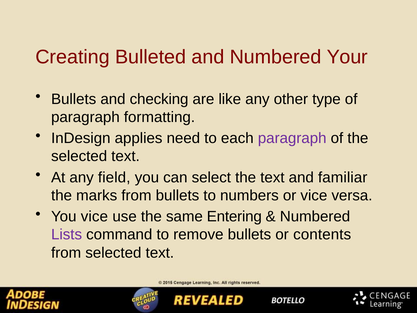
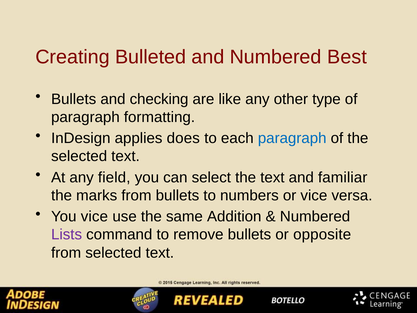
Your: Your -> Best
need: need -> does
paragraph at (292, 138) colour: purple -> blue
Entering: Entering -> Addition
contents: contents -> opposite
